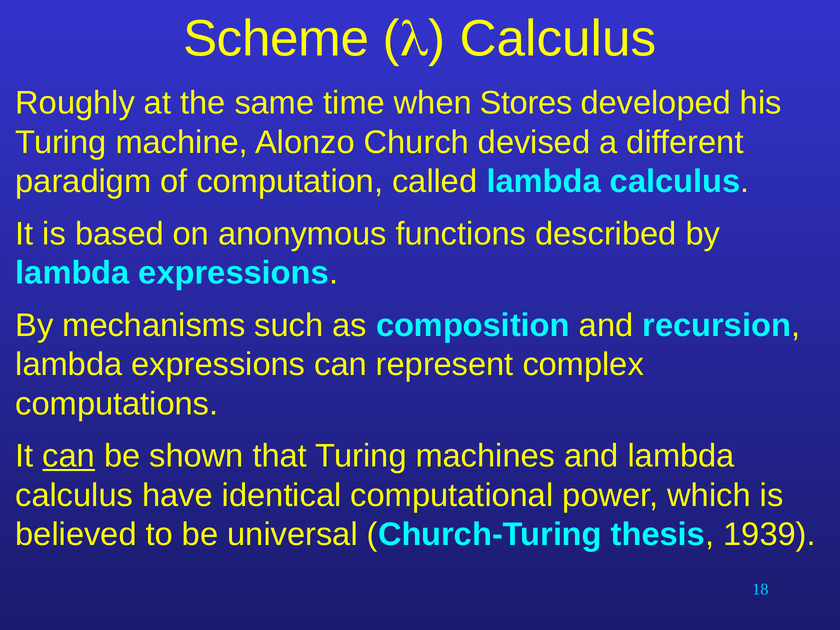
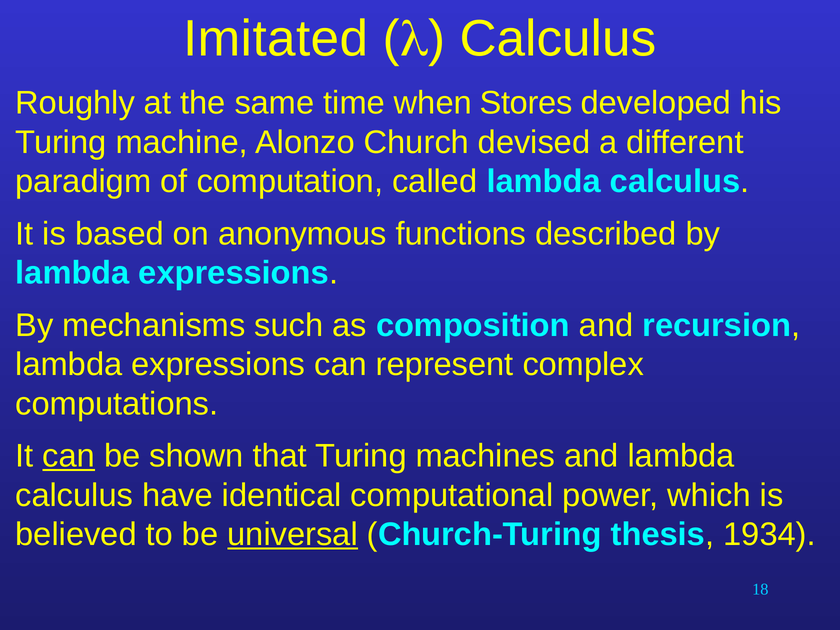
Scheme: Scheme -> Imitated
universal underline: none -> present
1939: 1939 -> 1934
